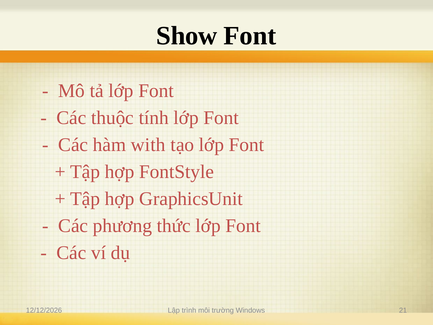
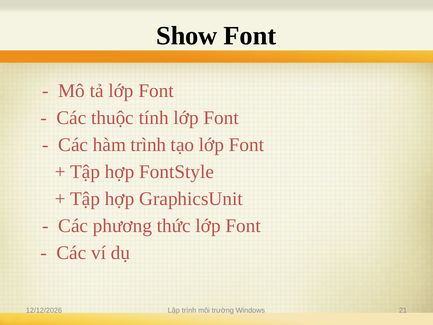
hàm with: with -> trình
